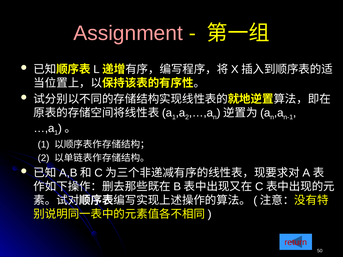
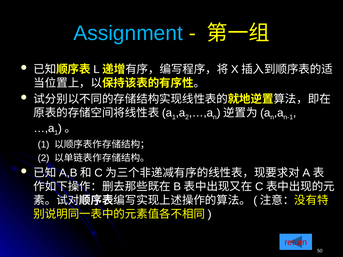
Assignment colour: pink -> light blue
